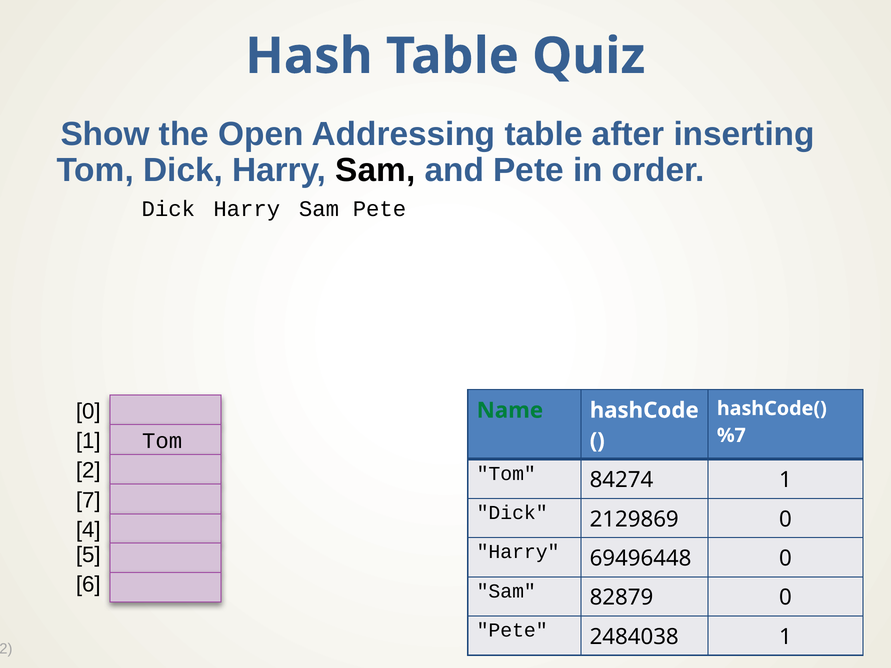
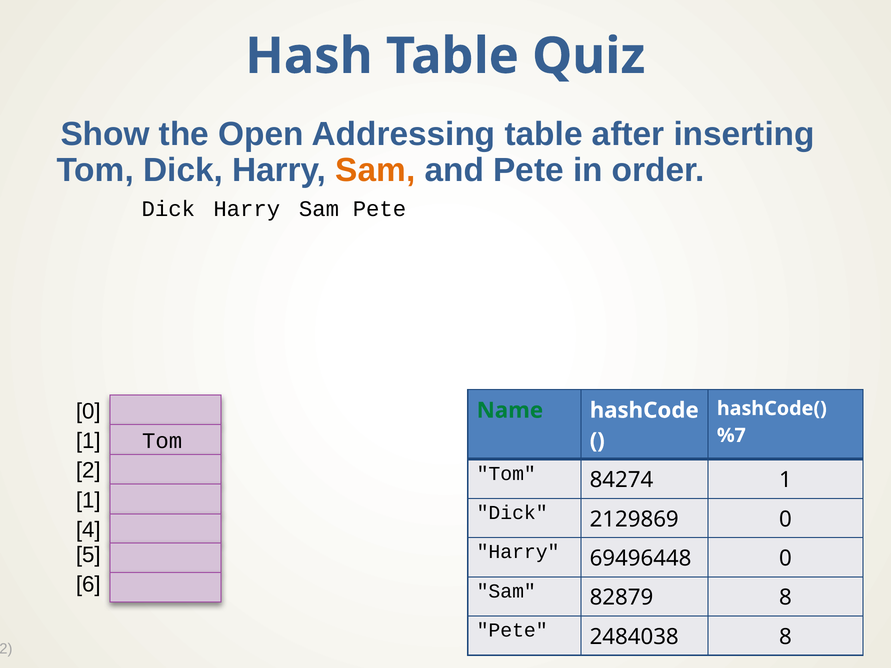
Sam at (375, 171) colour: black -> orange
7 at (88, 500): 7 -> 1
82879 0: 0 -> 8
2484038 1: 1 -> 8
